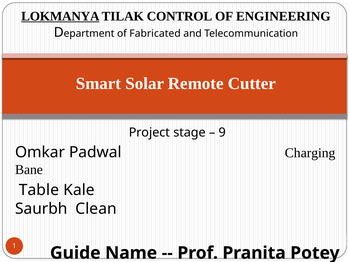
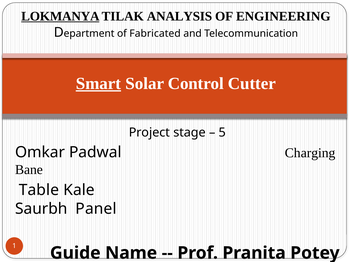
CONTROL: CONTROL -> ANALYSIS
Smart underline: none -> present
Remote: Remote -> Control
9: 9 -> 5
Clean: Clean -> Panel
